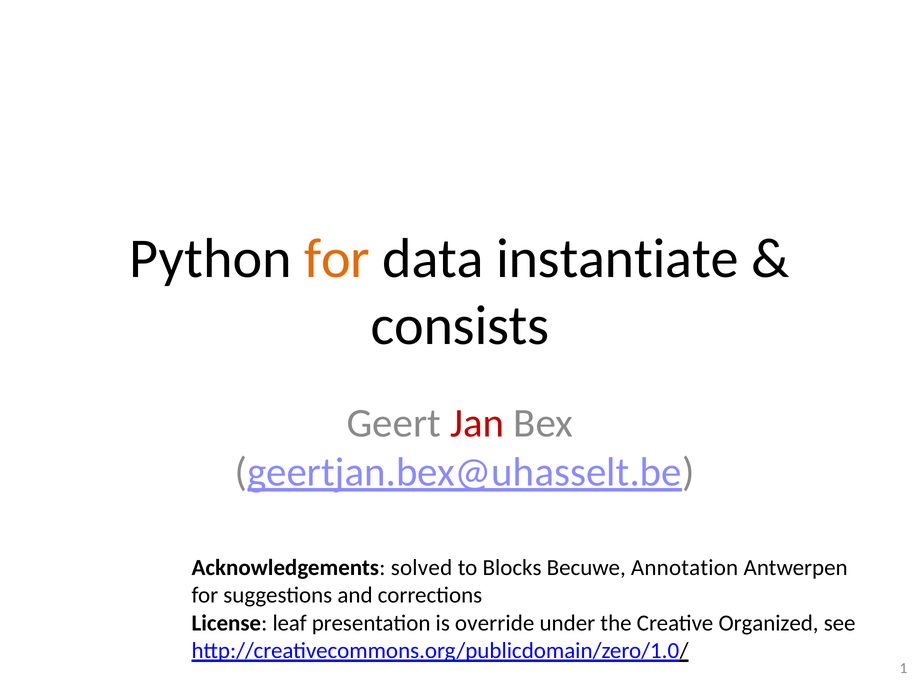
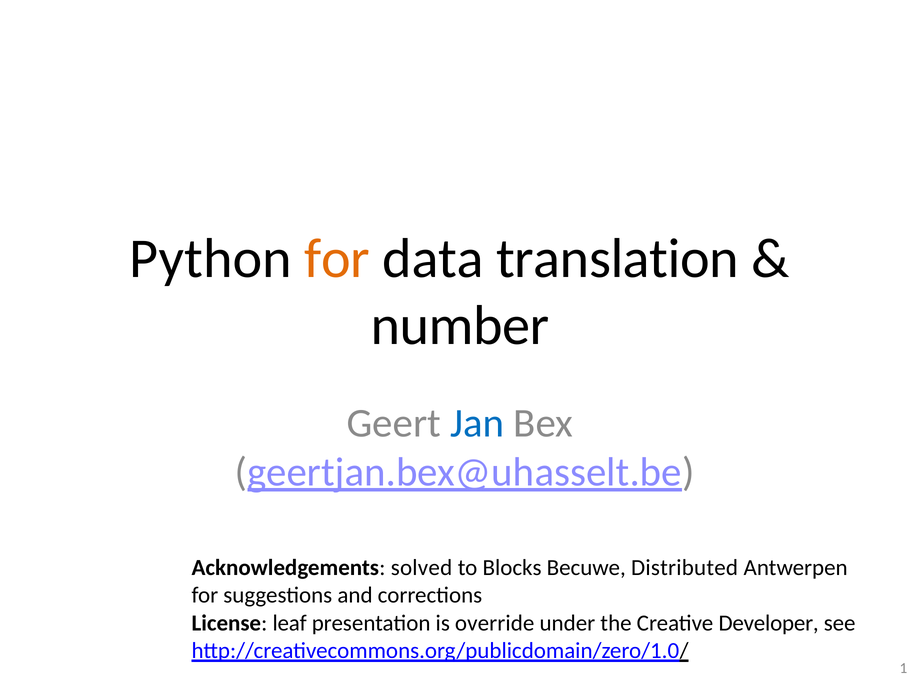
instantiate: instantiate -> translation
consists: consists -> number
Jan colour: red -> blue
Annotation: Annotation -> Distributed
Organized: Organized -> Developer
